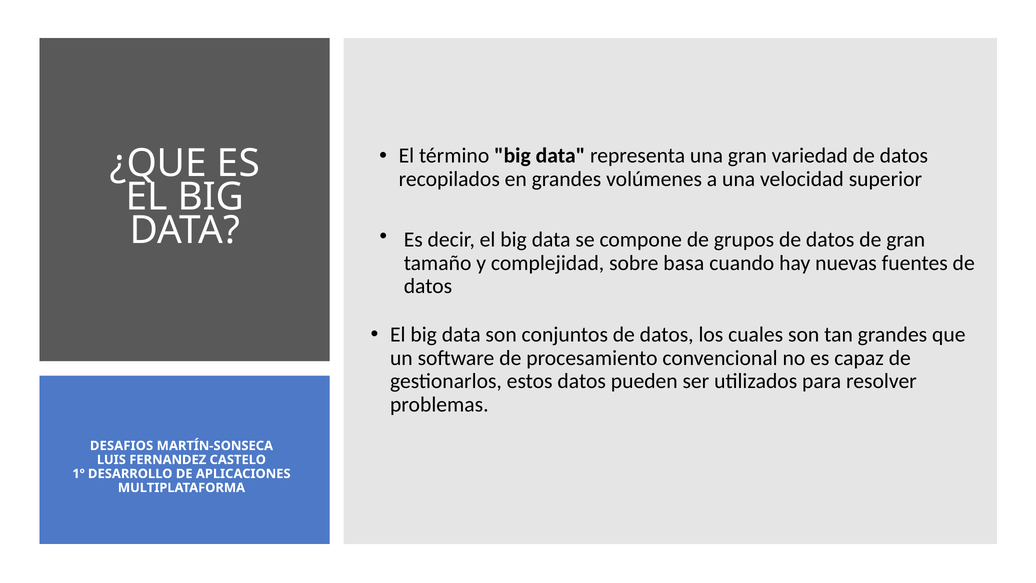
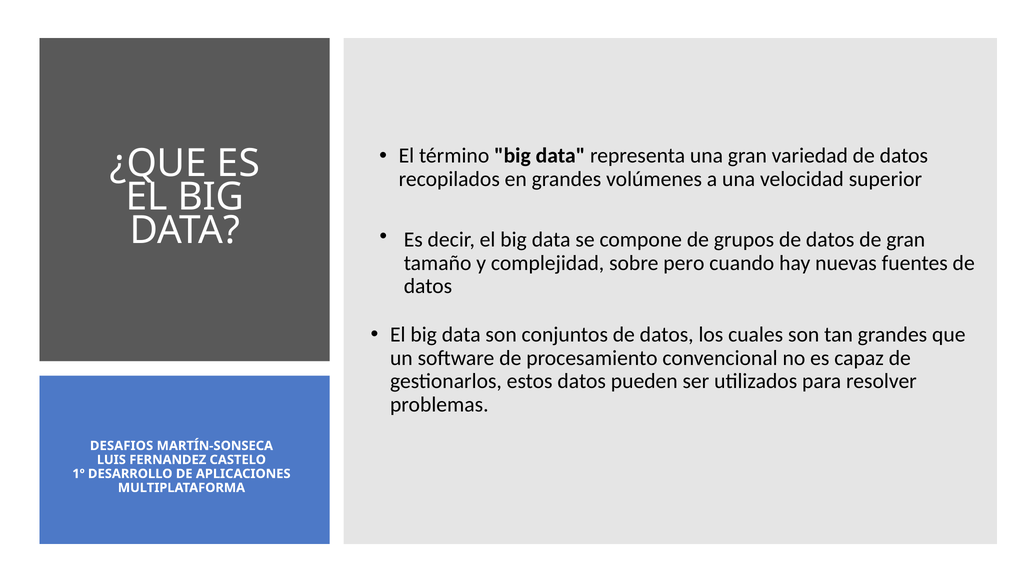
basa: basa -> pero
